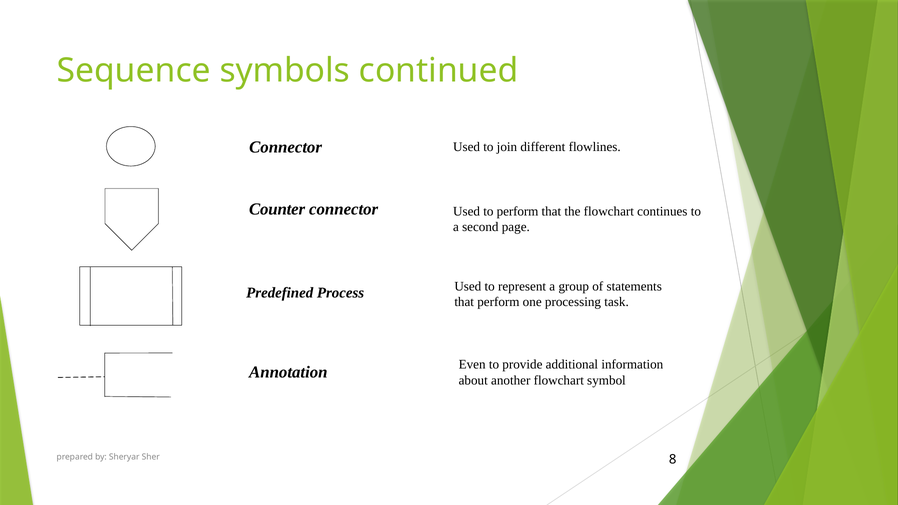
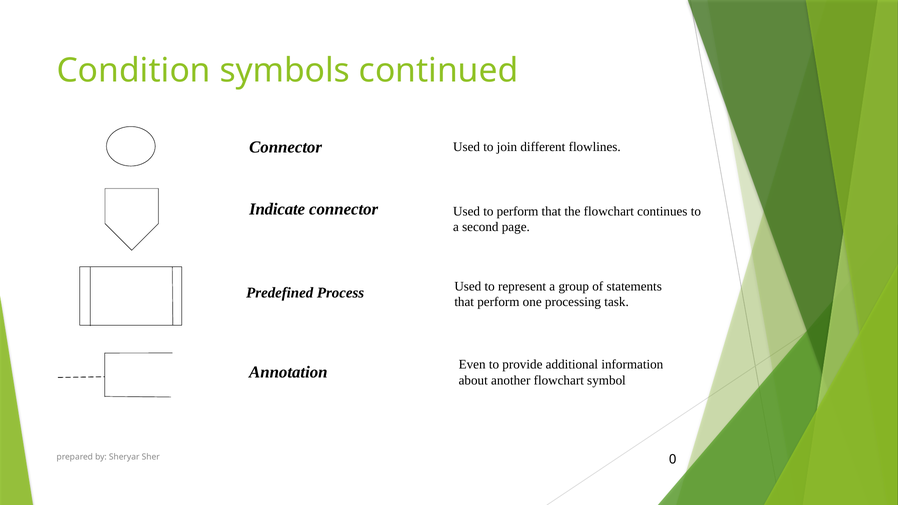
Sequence: Sequence -> Condition
Counter: Counter -> Indicate
8: 8 -> 0
